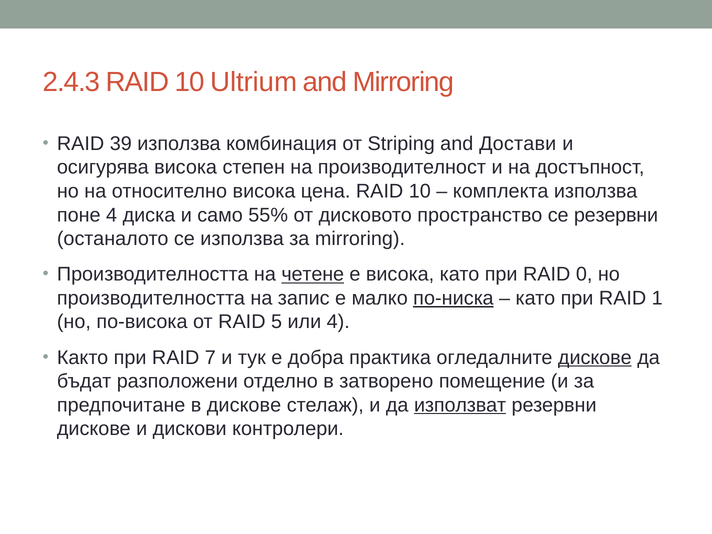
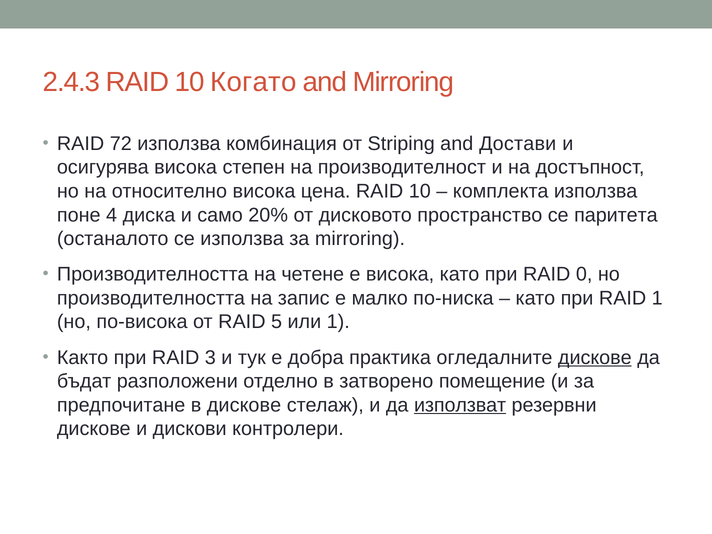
Ultrium: Ultrium -> Когато
39: 39 -> 72
55%: 55% -> 20%
се резервни: резервни -> паритета
четене underline: present -> none
по-ниска underline: present -> none
или 4: 4 -> 1
7: 7 -> 3
